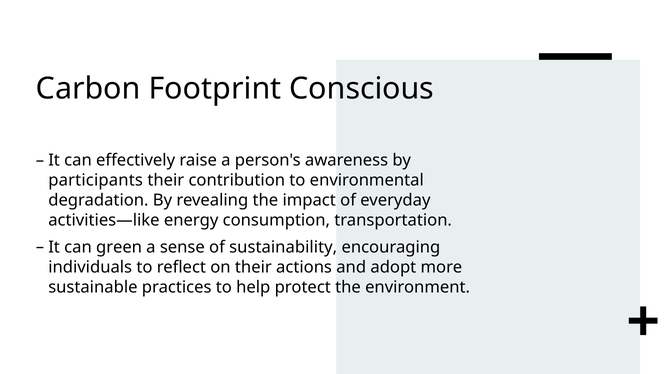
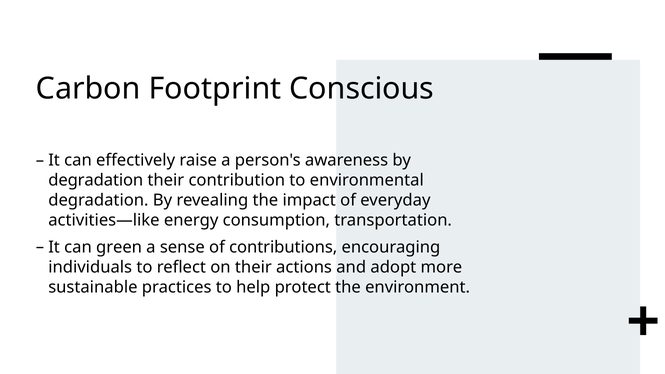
participants at (96, 180): participants -> degradation
sustainability: sustainability -> contributions
